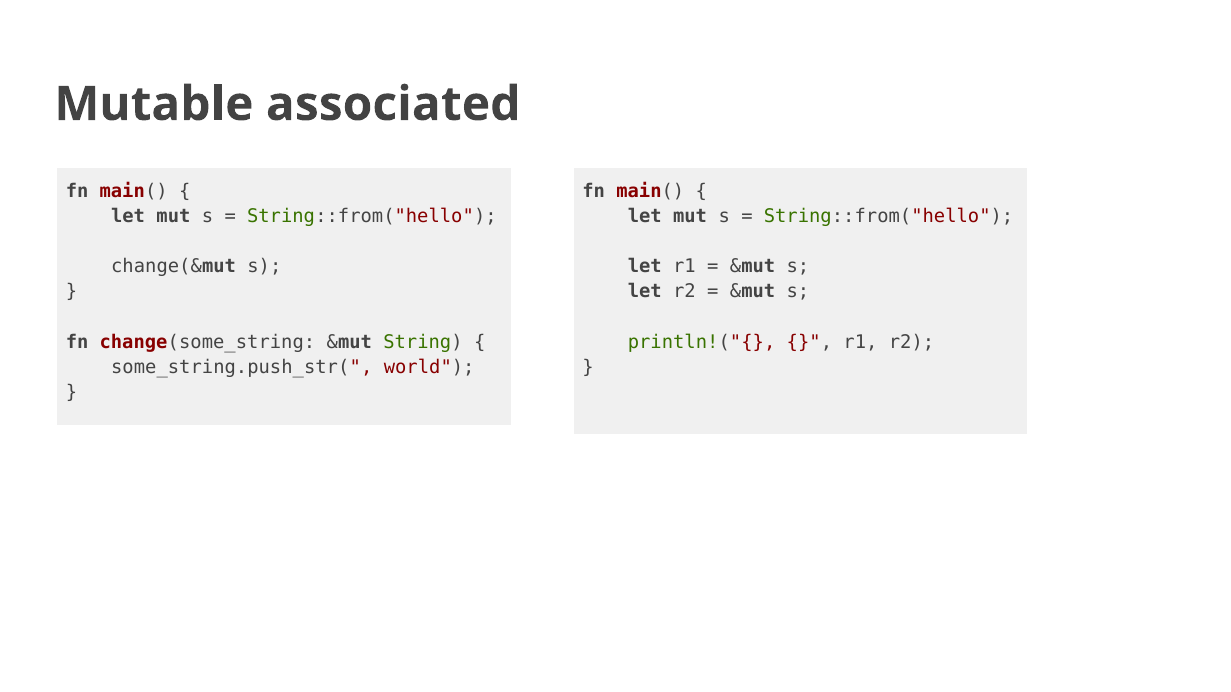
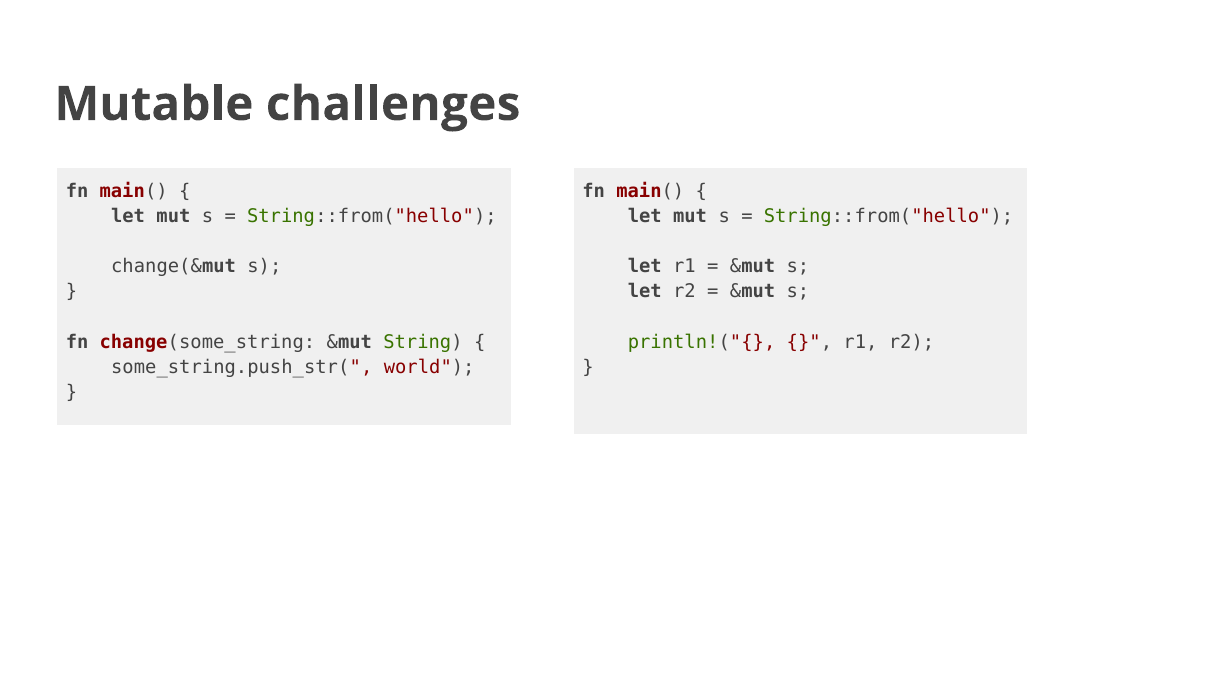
associated: associated -> challenges
